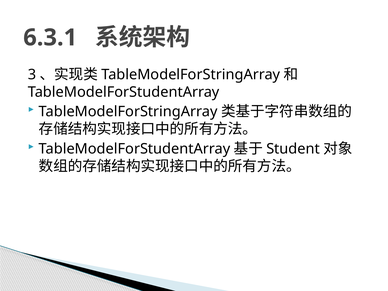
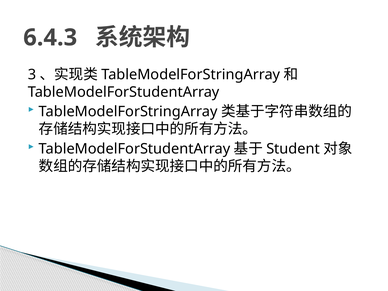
6.3.1: 6.3.1 -> 6.4.3
